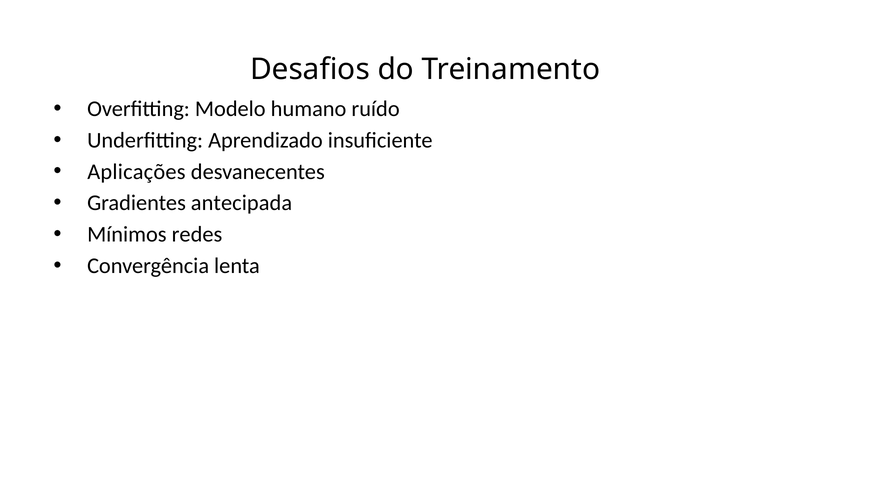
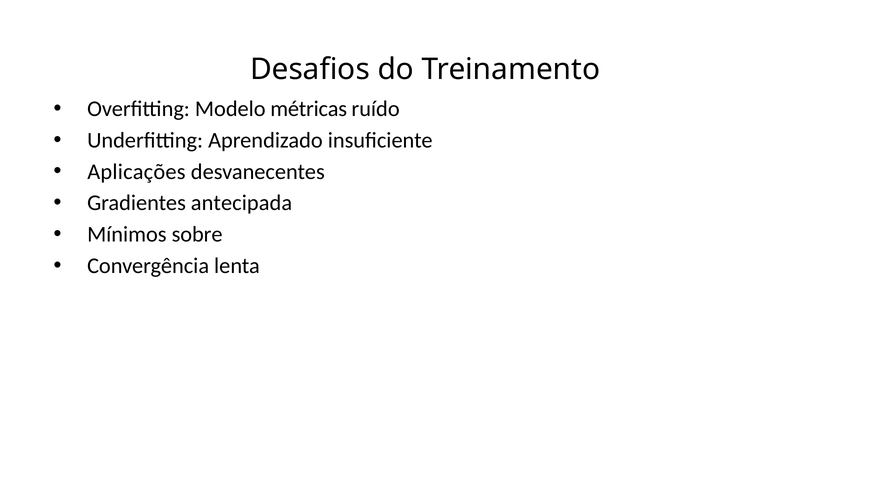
humano: humano -> métricas
redes: redes -> sobre
